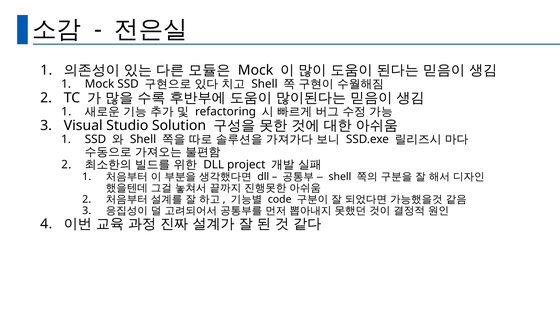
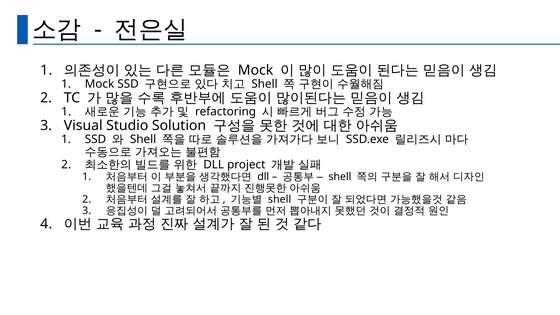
code at (280, 199): code -> shell
